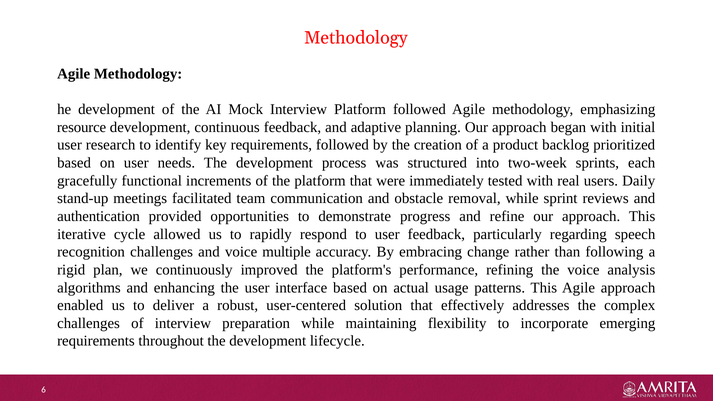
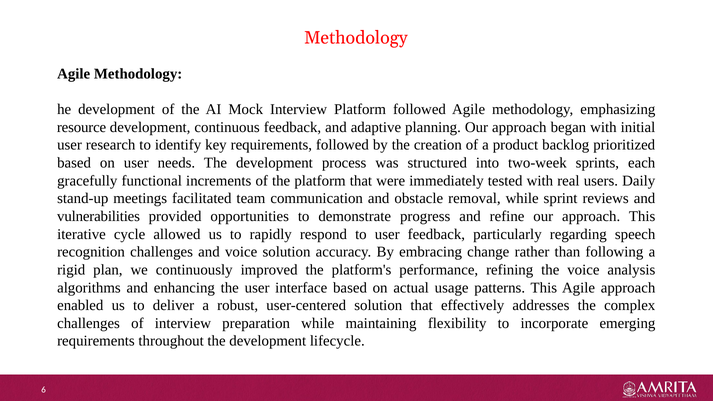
authentication: authentication -> vulnerabilities
voice multiple: multiple -> solution
